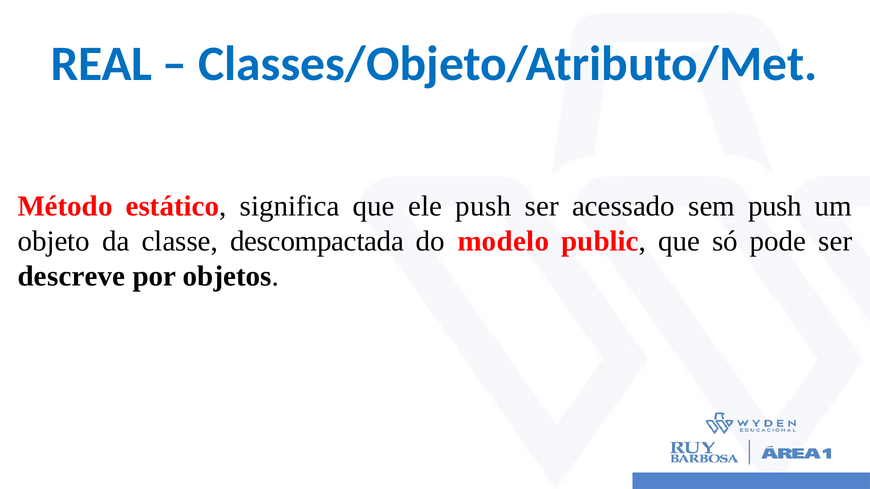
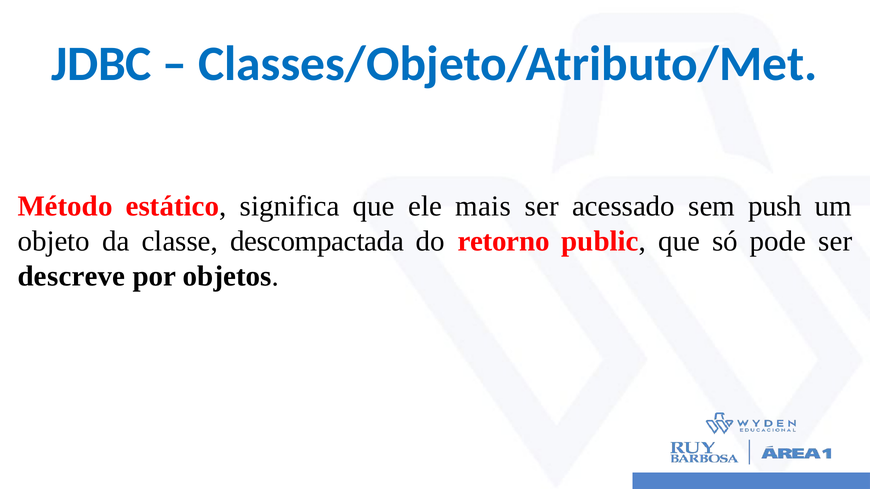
REAL: REAL -> JDBC
ele push: push -> mais
modelo: modelo -> retorno
